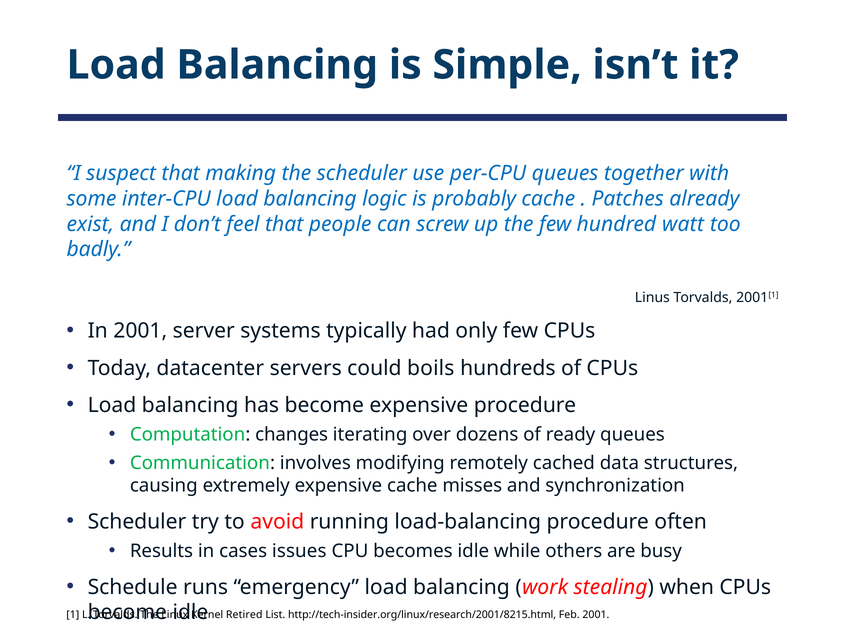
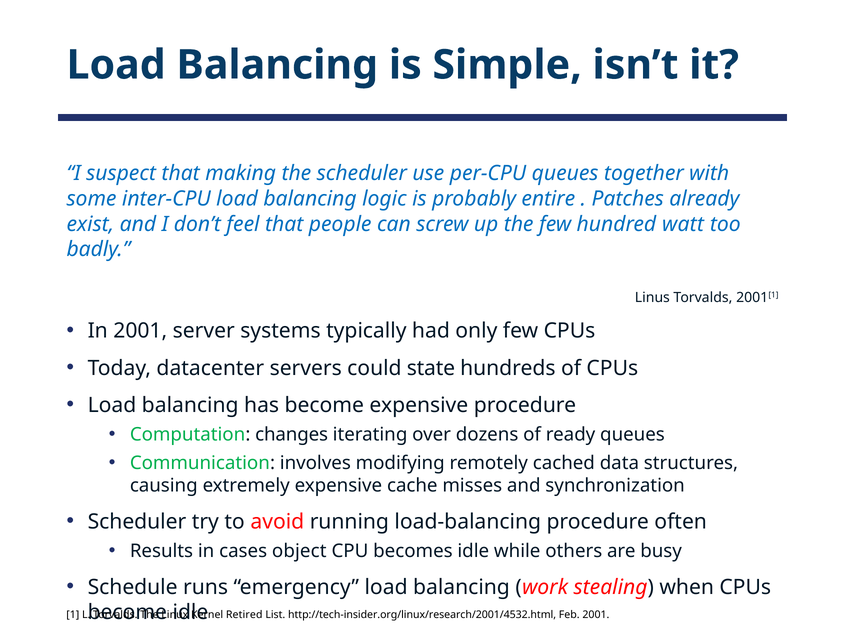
probably cache: cache -> entire
boils: boils -> state
issues: issues -> object
http://tech-insider.org/linux/research/2001/8215.html: http://tech-insider.org/linux/research/2001/8215.html -> http://tech-insider.org/linux/research/2001/4532.html
